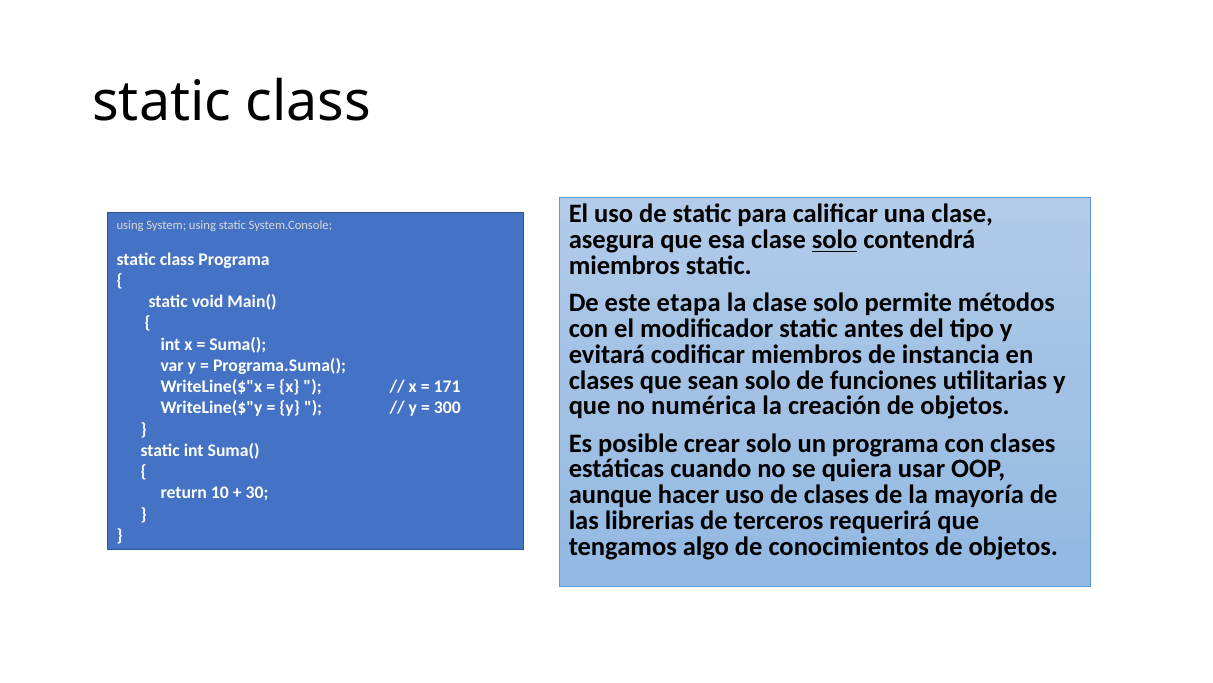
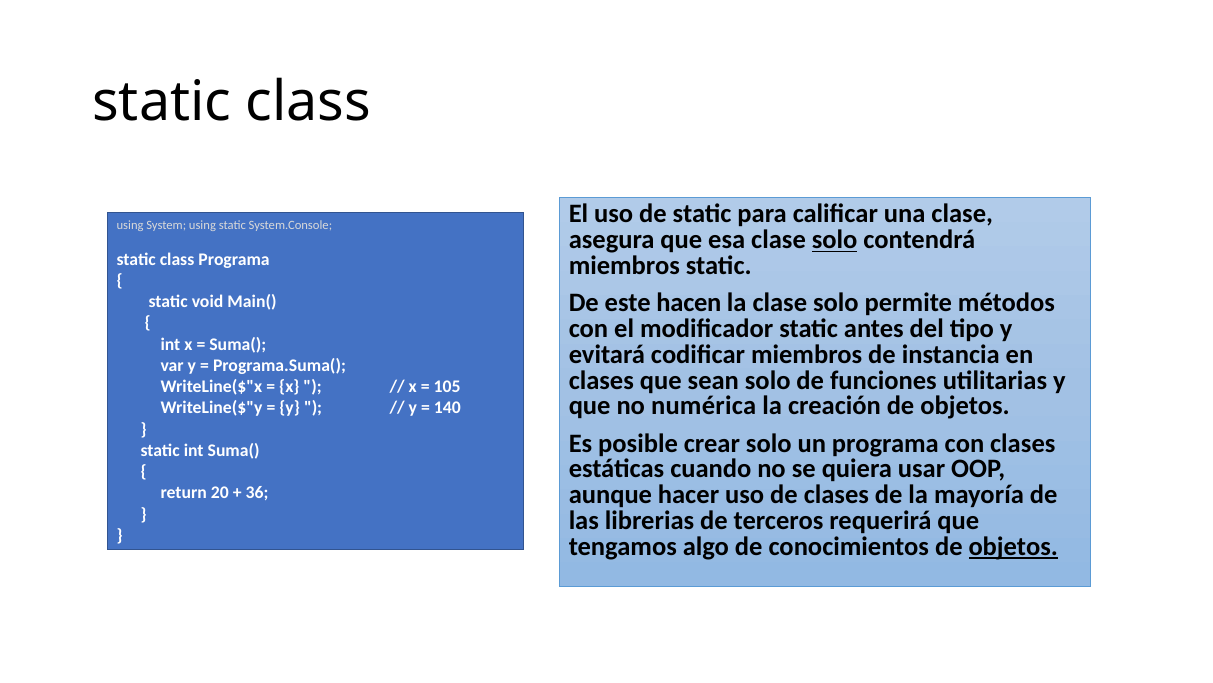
etapa: etapa -> hacen
171: 171 -> 105
300: 300 -> 140
10: 10 -> 20
30: 30 -> 36
objetos at (1013, 546) underline: none -> present
